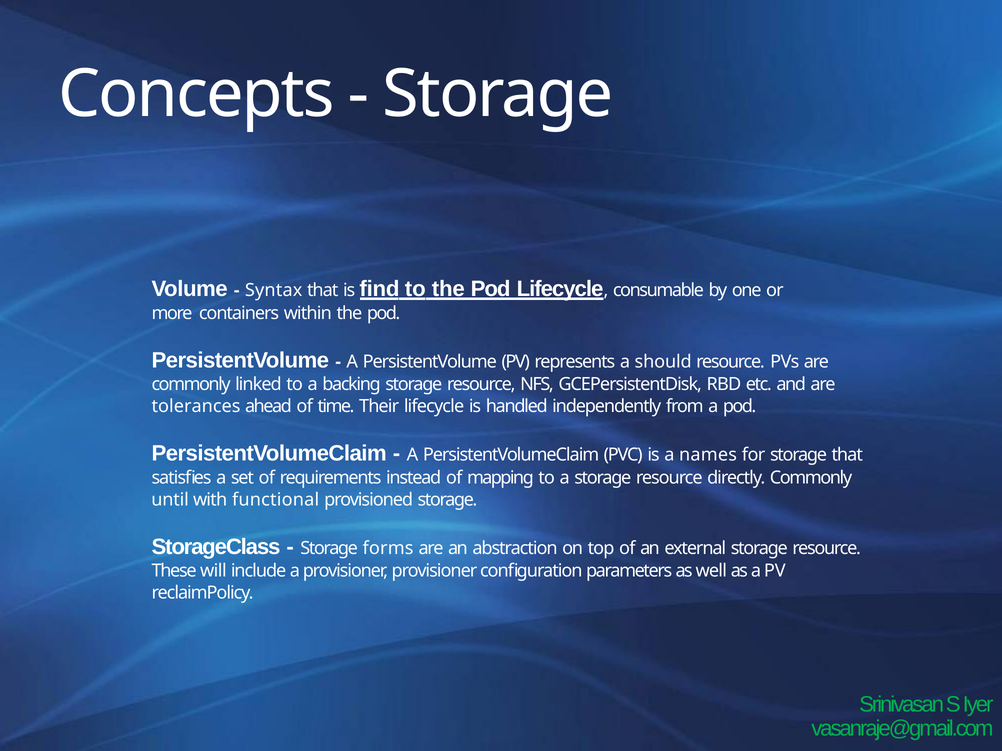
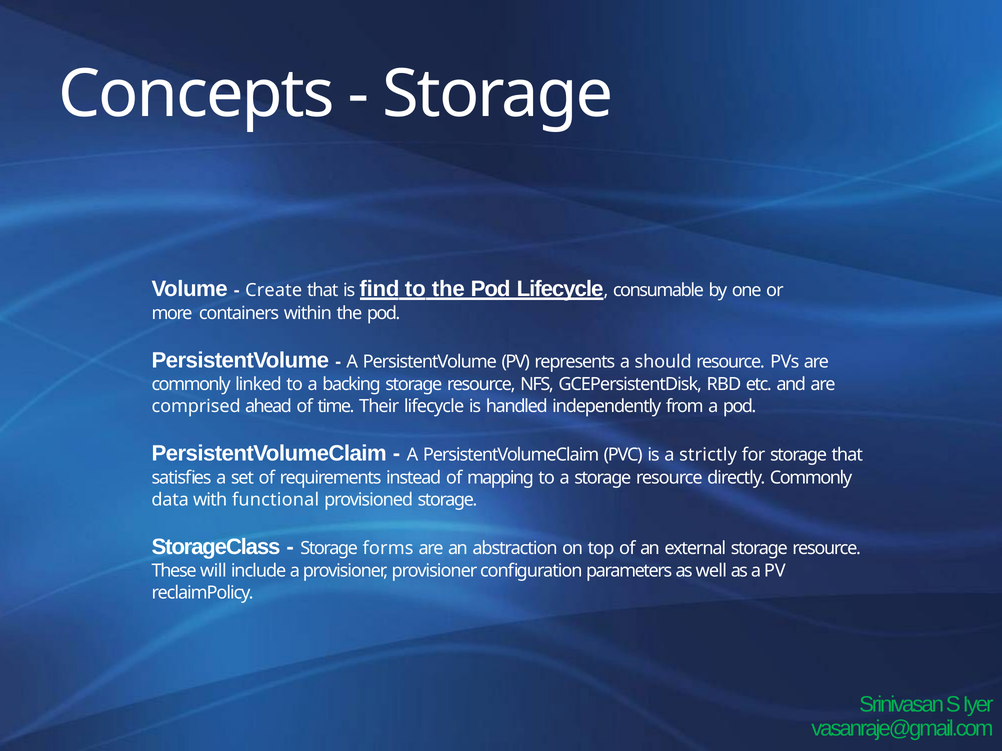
Syntax: Syntax -> Create
tolerances: tolerances -> comprised
names: names -> strictly
until: until -> data
